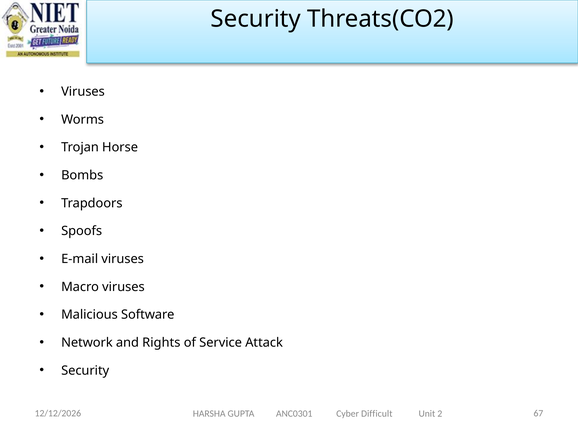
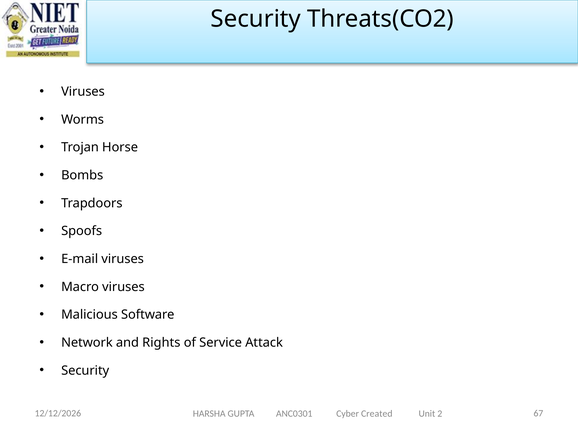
Difficult: Difficult -> Created
